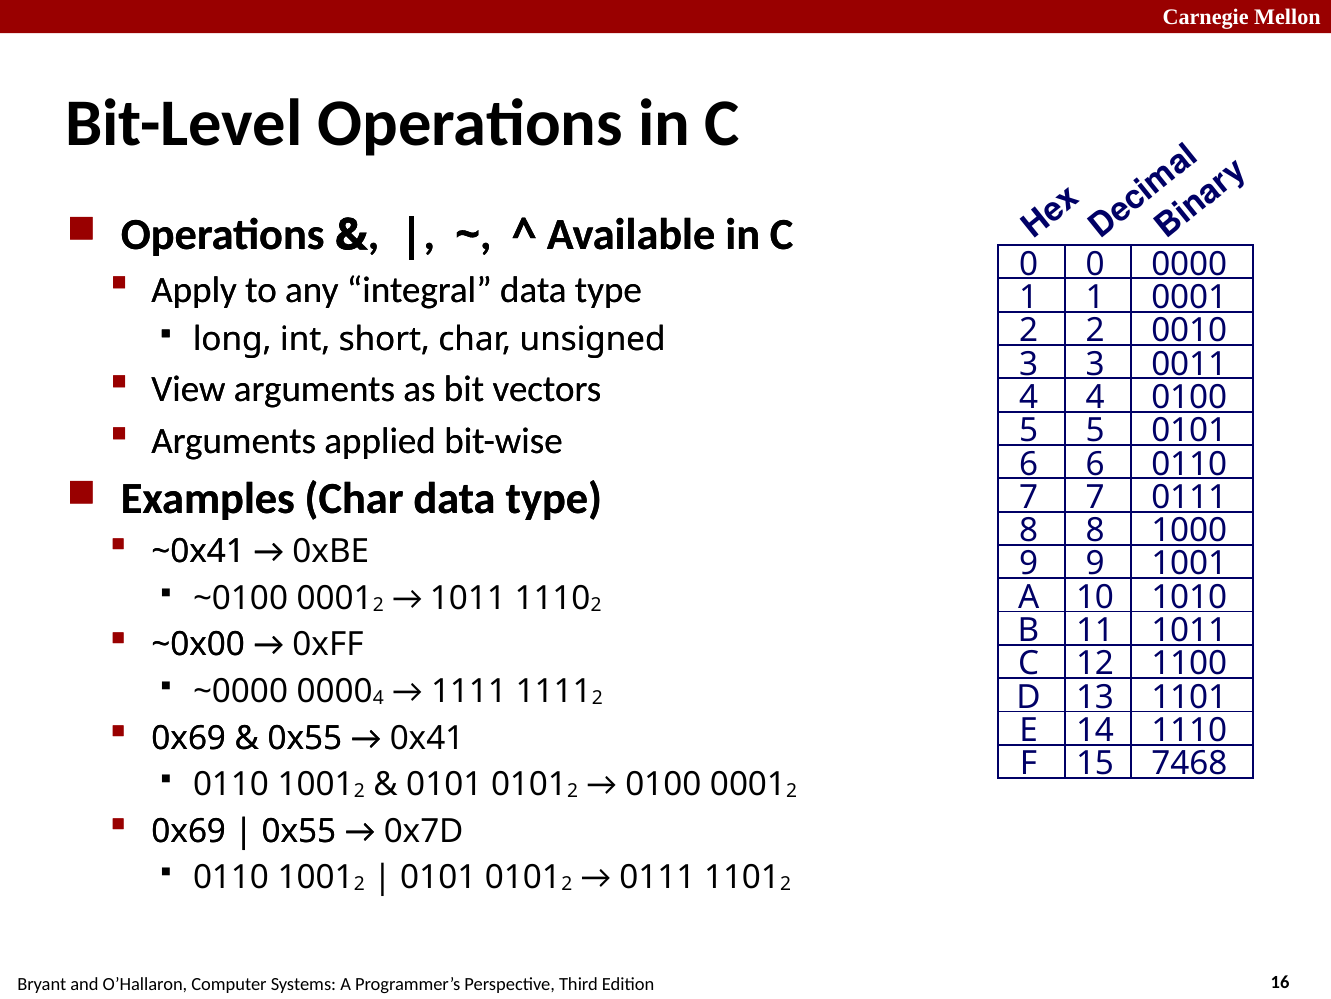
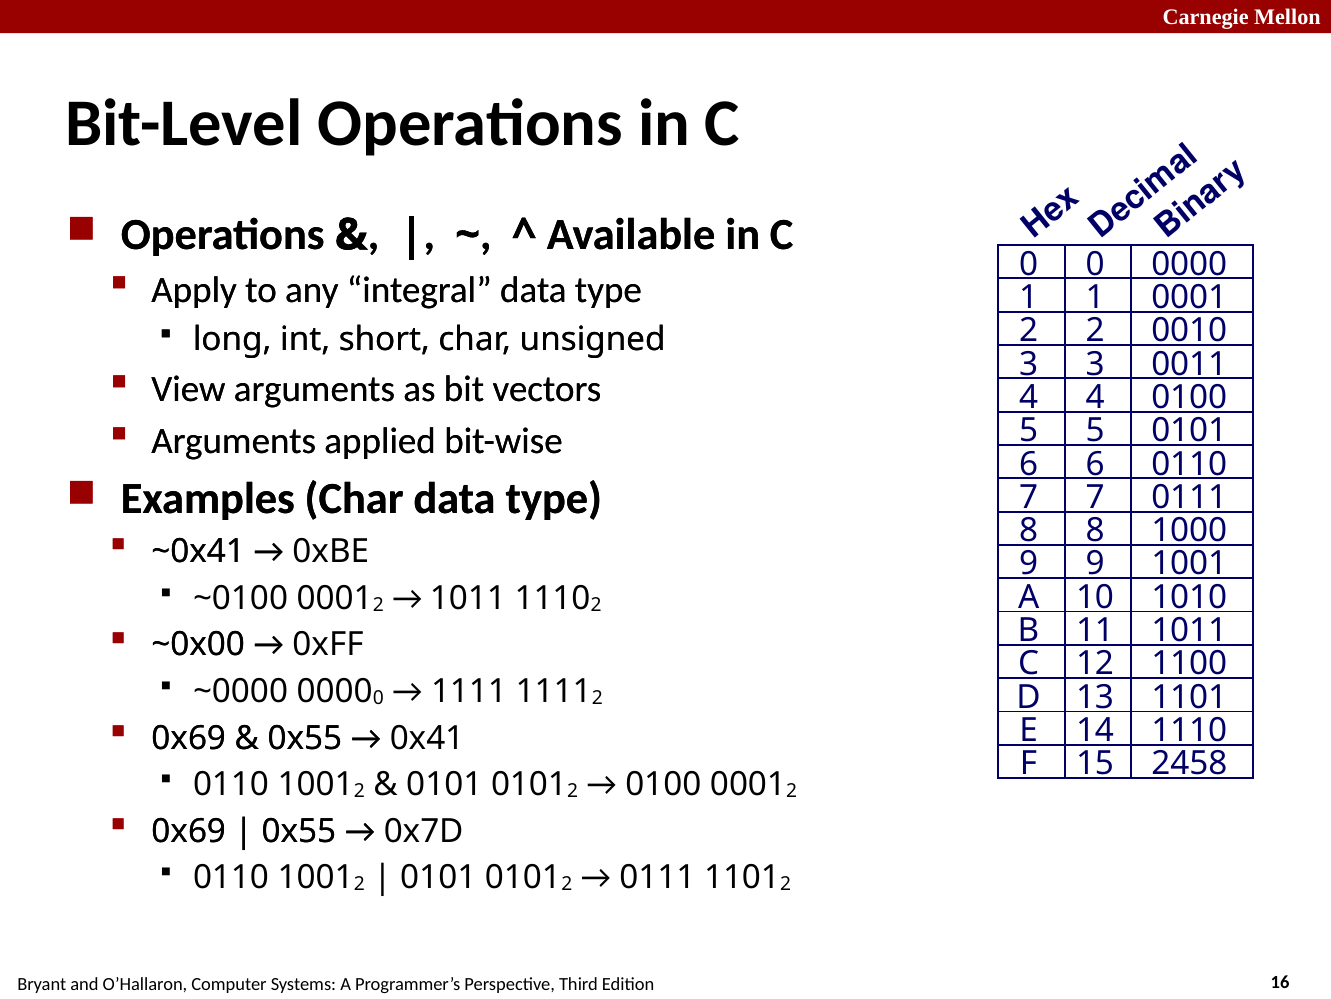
4 at (378, 698): 4 -> 0
7468: 7468 -> 2458
